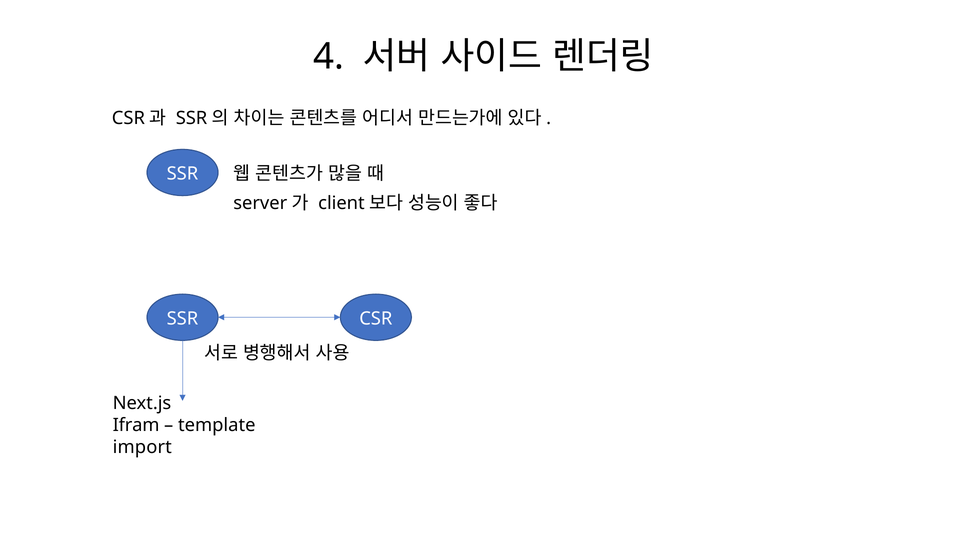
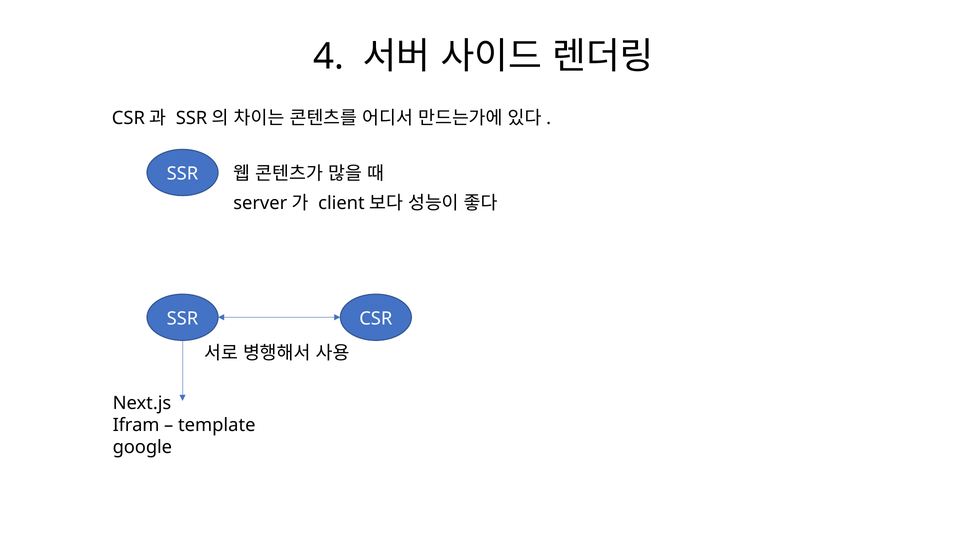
import: import -> google
